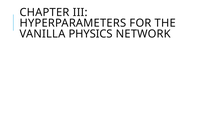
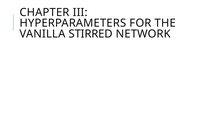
PHYSICS: PHYSICS -> STIRRED
